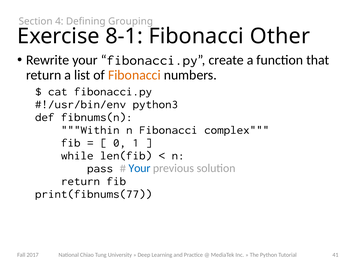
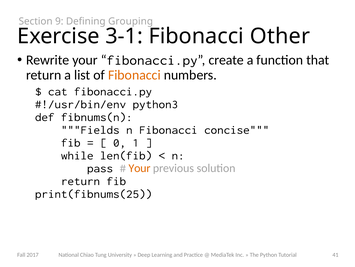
4: 4 -> 9
8-1: 8-1 -> 3-1
Within: Within -> Fields
complex: complex -> concise
Your at (140, 168) colour: blue -> orange
print(fibnums(77: print(fibnums(77 -> print(fibnums(25
